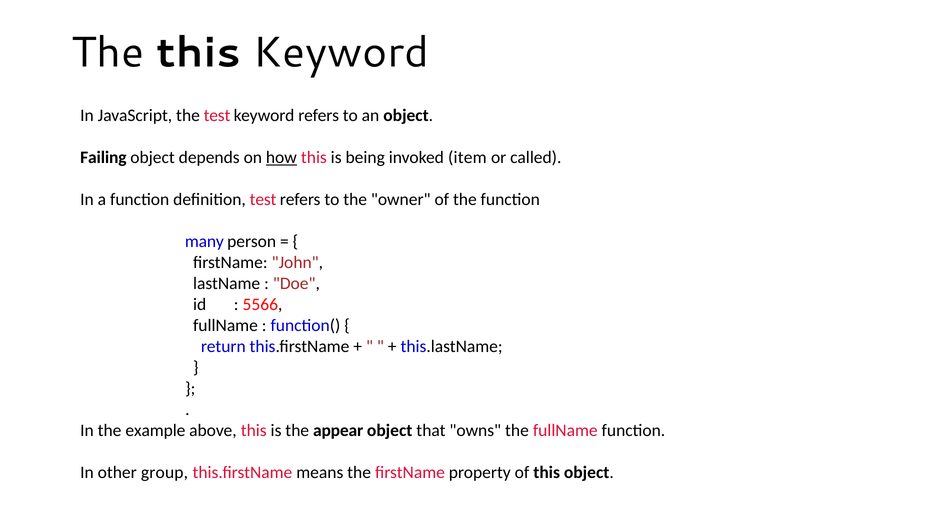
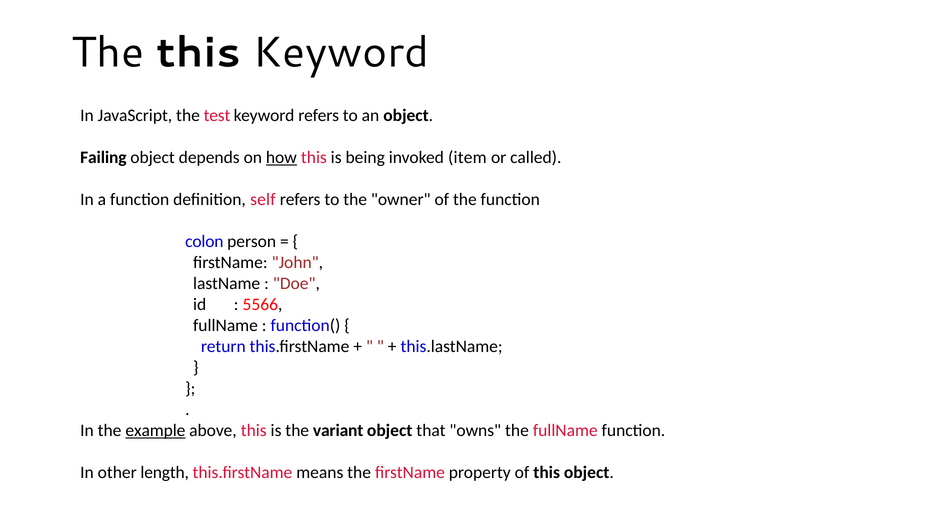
definition test: test -> self
many: many -> colon
example underline: none -> present
appear: appear -> variant
group: group -> length
